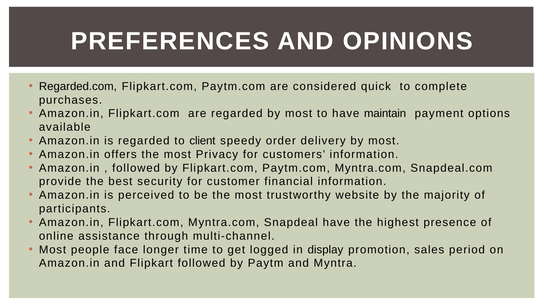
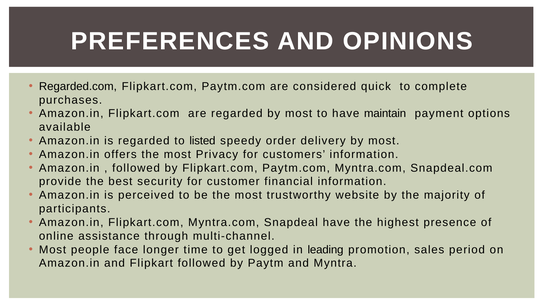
client: client -> listed
display: display -> leading
